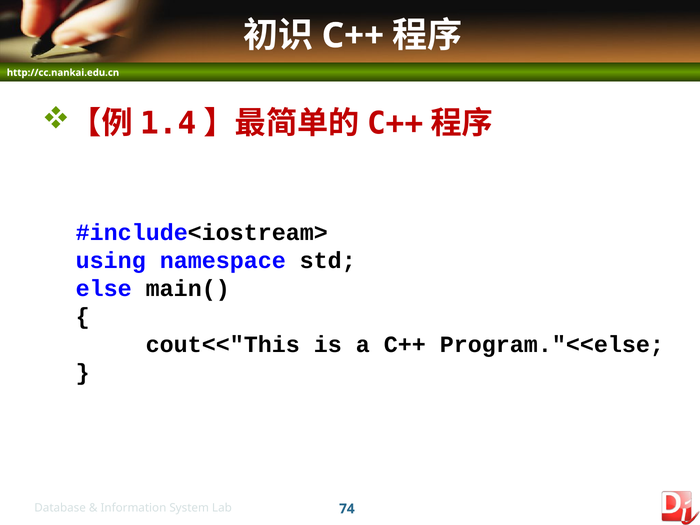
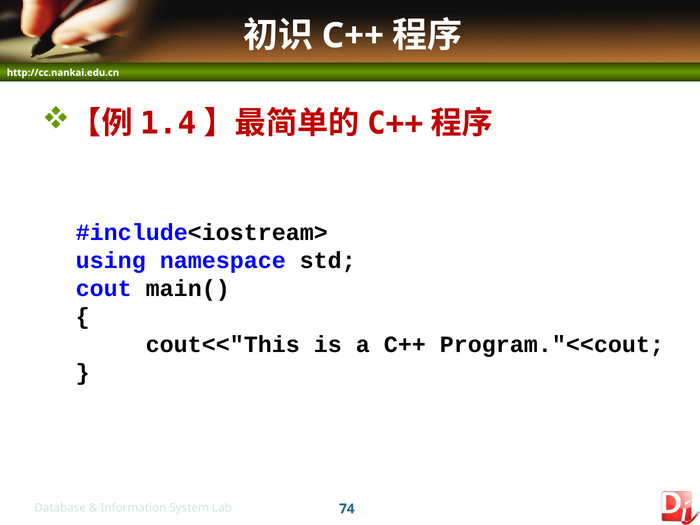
else: else -> cout
Program."<<else: Program."<<else -> Program."<<cout
